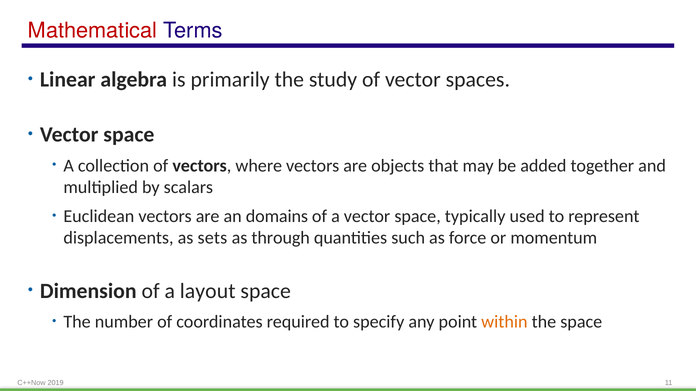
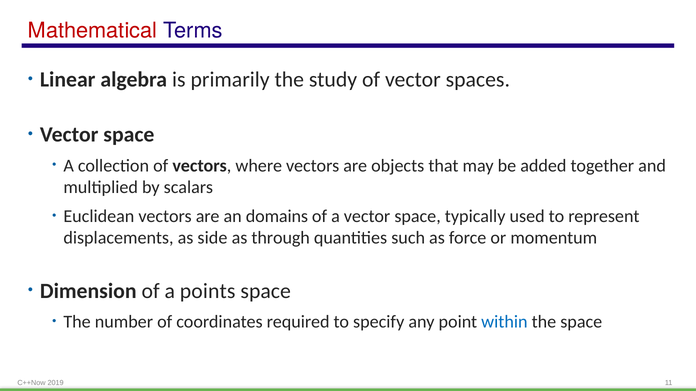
sets: sets -> side
layout: layout -> points
within colour: orange -> blue
